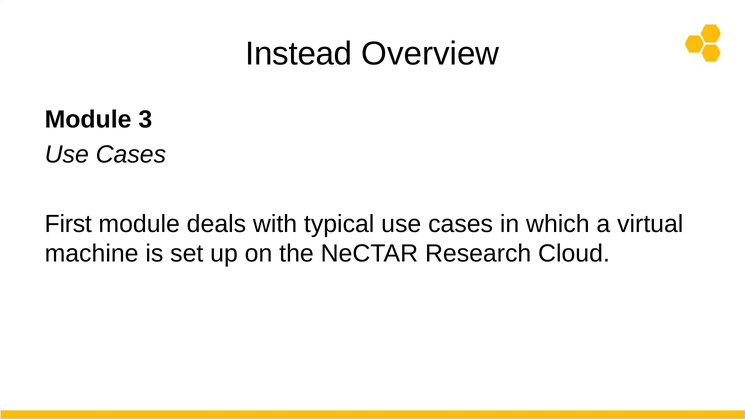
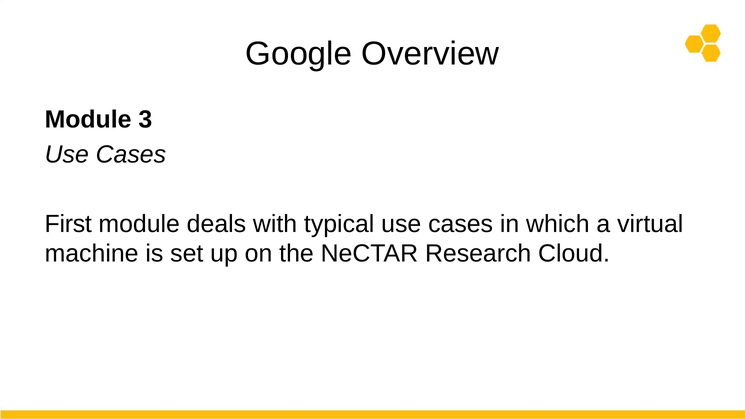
Instead: Instead -> Google
